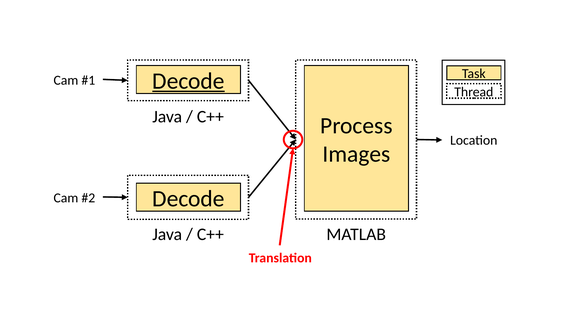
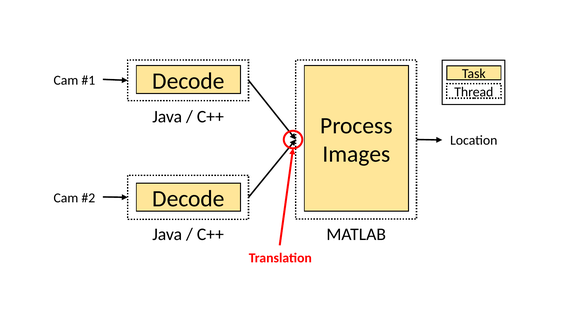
Decode at (188, 81) underline: present -> none
